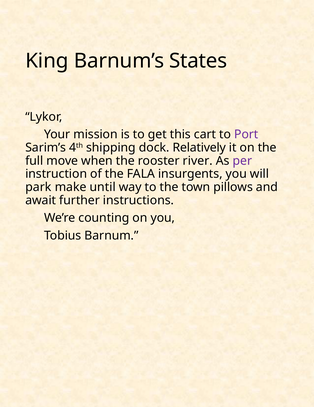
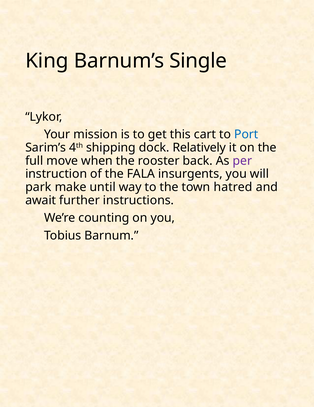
States: States -> Single
Port colour: purple -> blue
river: river -> back
pillows: pillows -> hatred
